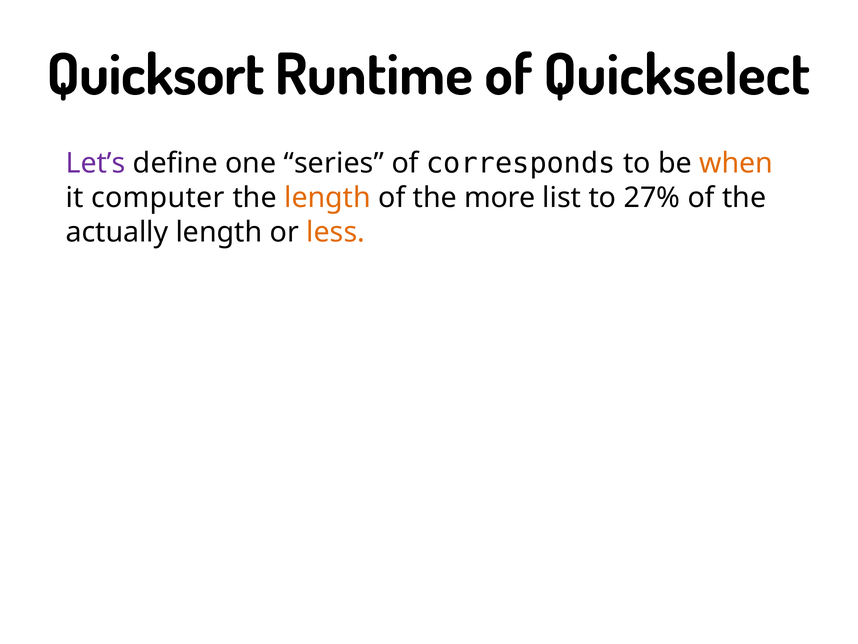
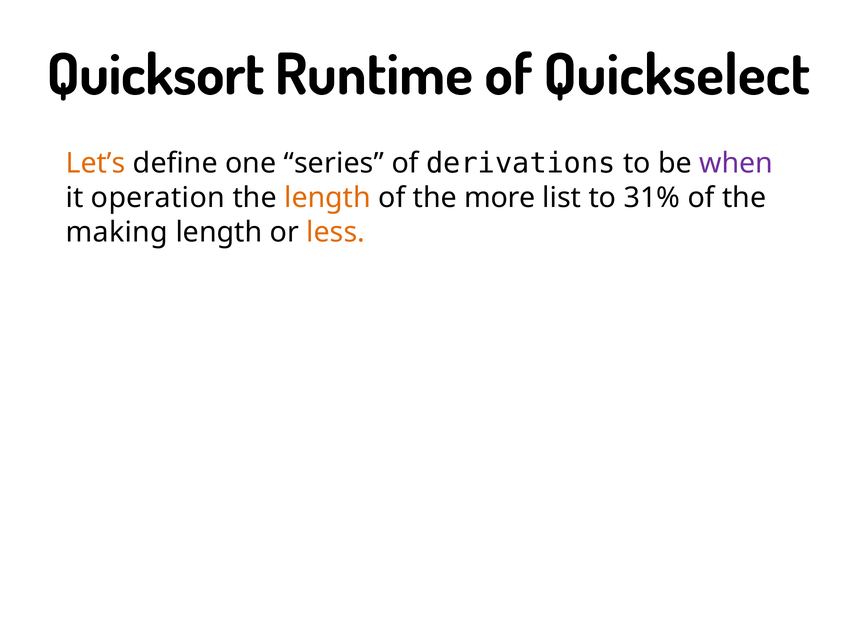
Let’s colour: purple -> orange
corresponds: corresponds -> derivations
when colour: orange -> purple
computer: computer -> operation
27%: 27% -> 31%
actually: actually -> making
